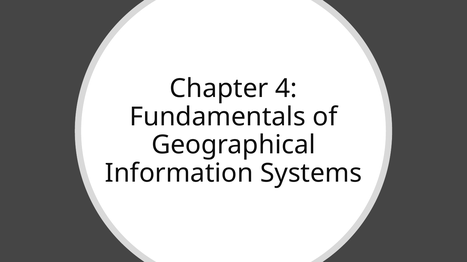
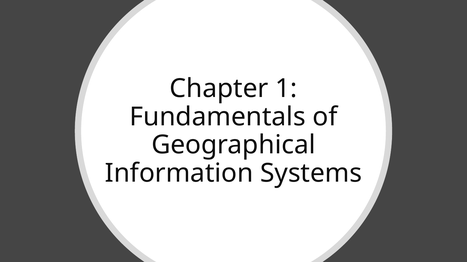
4: 4 -> 1
